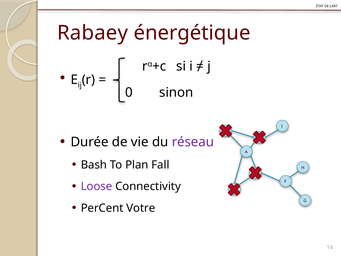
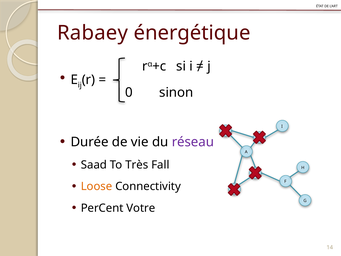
Bash: Bash -> Saad
Plan: Plan -> Très
Loose colour: purple -> orange
